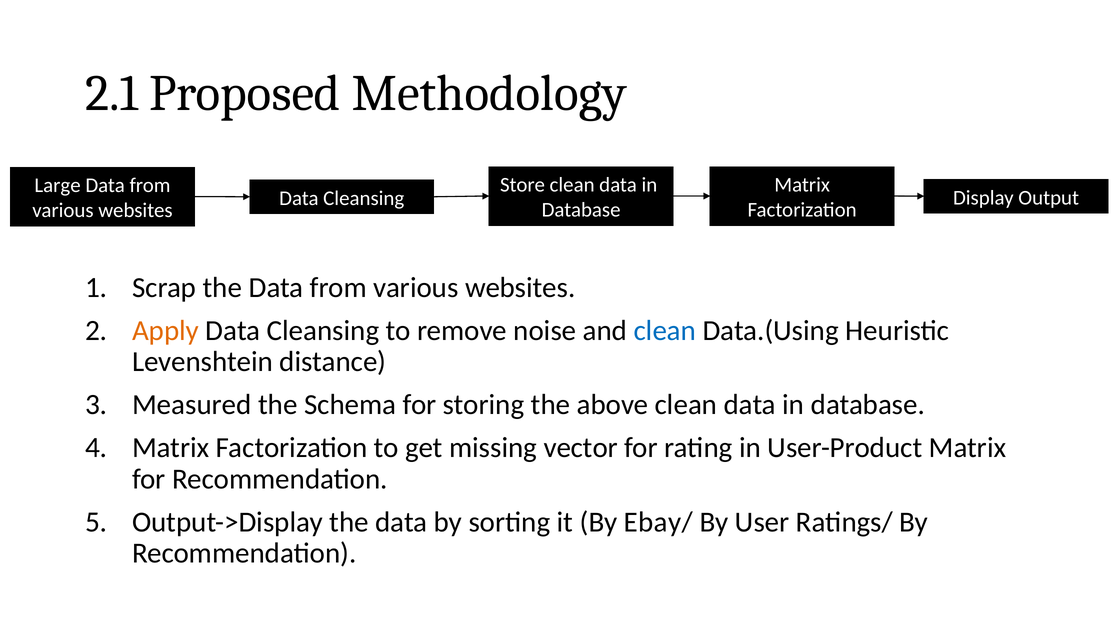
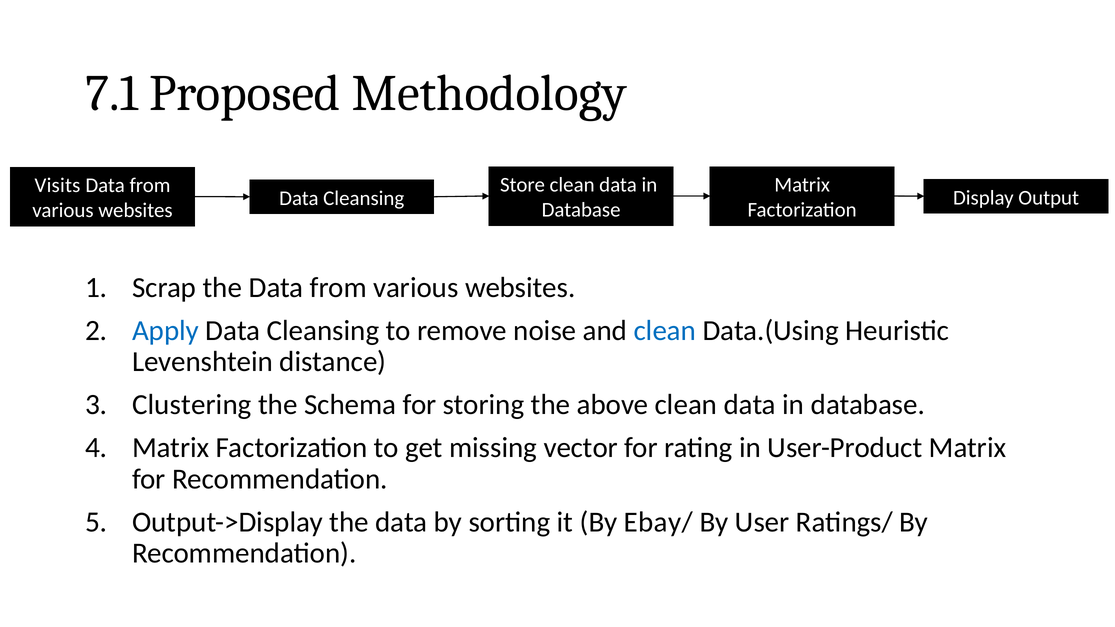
2.1: 2.1 -> 7.1
Large: Large -> Visits
Apply colour: orange -> blue
Measured: Measured -> Clustering
